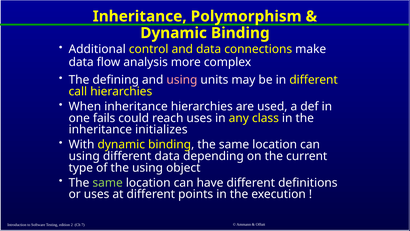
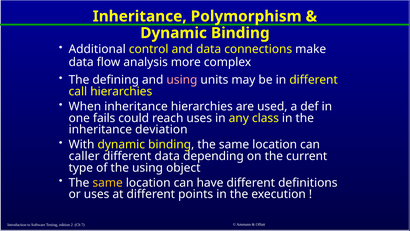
initializes: initializes -> deviation
using at (84, 156): using -> caller
same at (108, 183) colour: light green -> yellow
